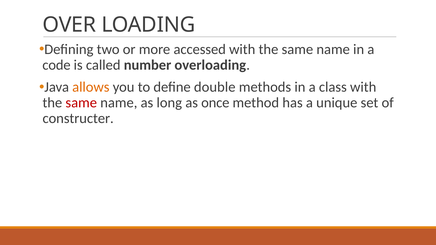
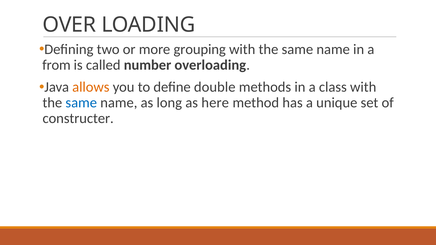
accessed: accessed -> grouping
code: code -> from
same at (81, 103) colour: red -> blue
once: once -> here
